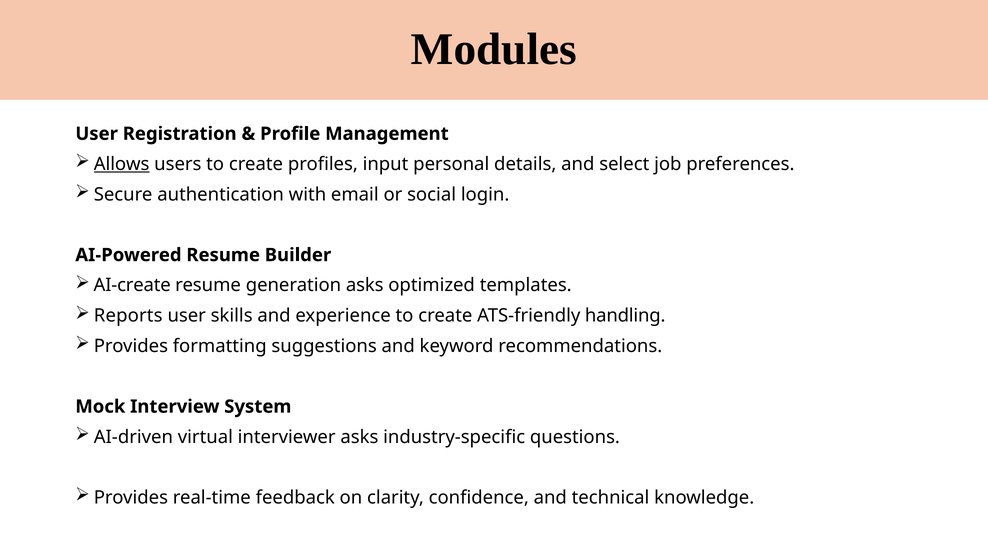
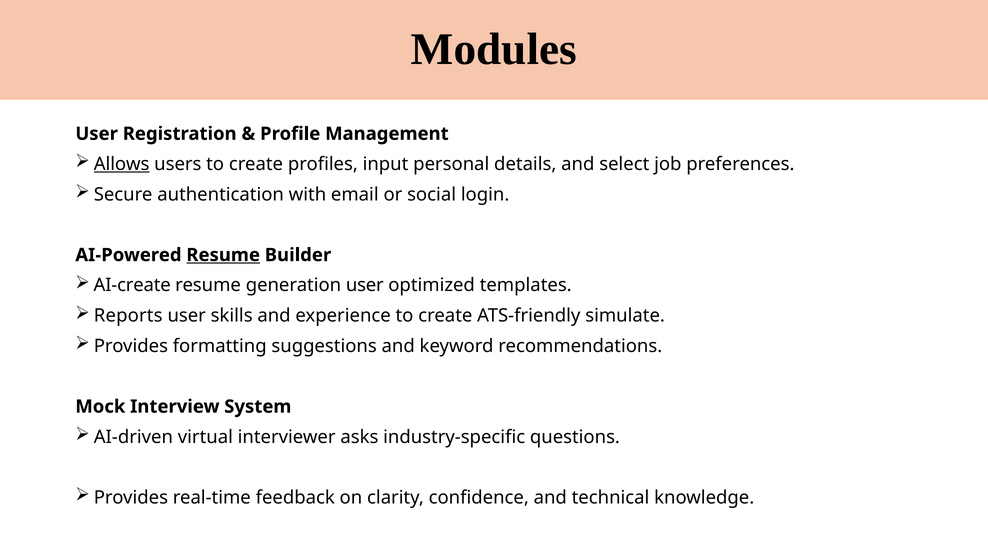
Resume at (223, 255) underline: none -> present
generation asks: asks -> user
handling: handling -> simulate
